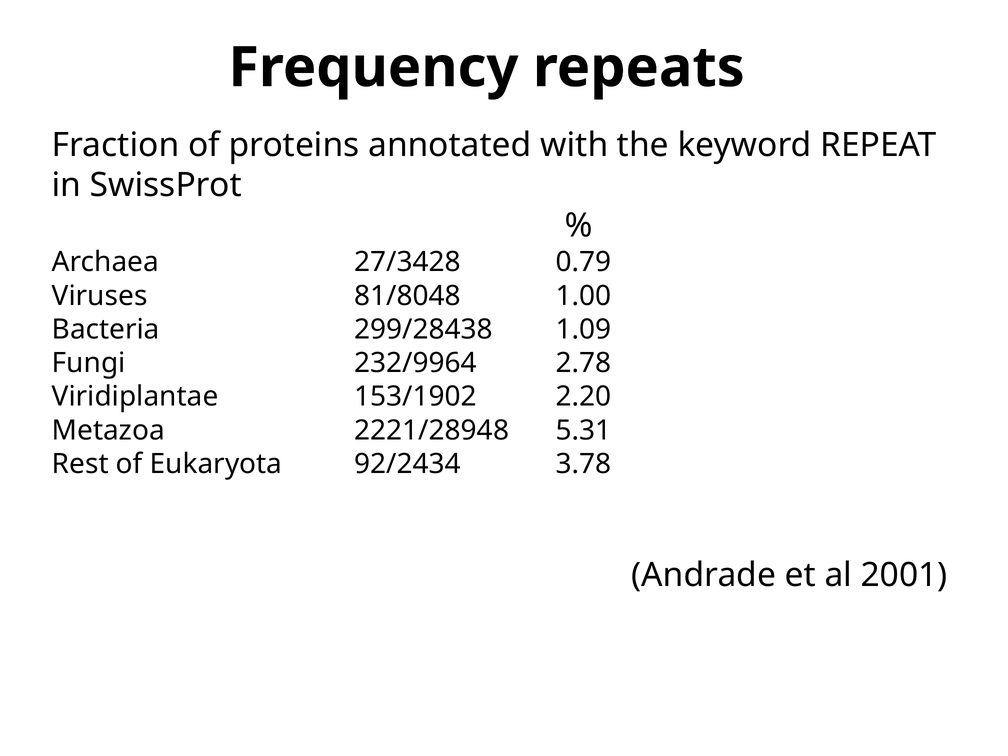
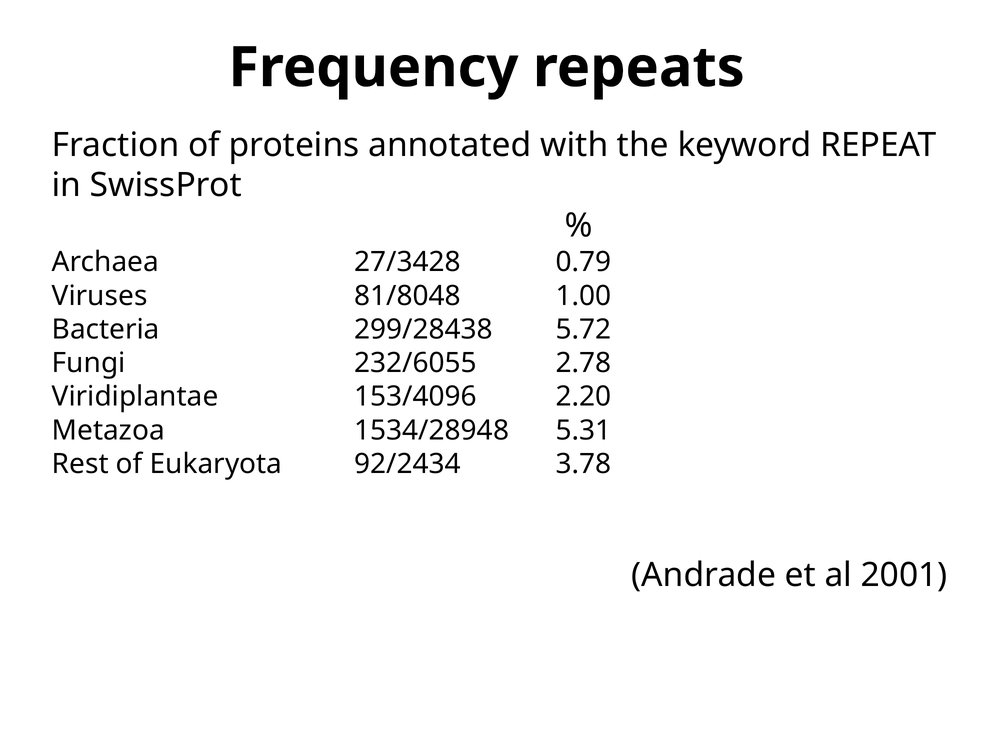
1.09: 1.09 -> 5.72
232/9964: 232/9964 -> 232/6055
153/1902: 153/1902 -> 153/4096
2221/28948: 2221/28948 -> 1534/28948
